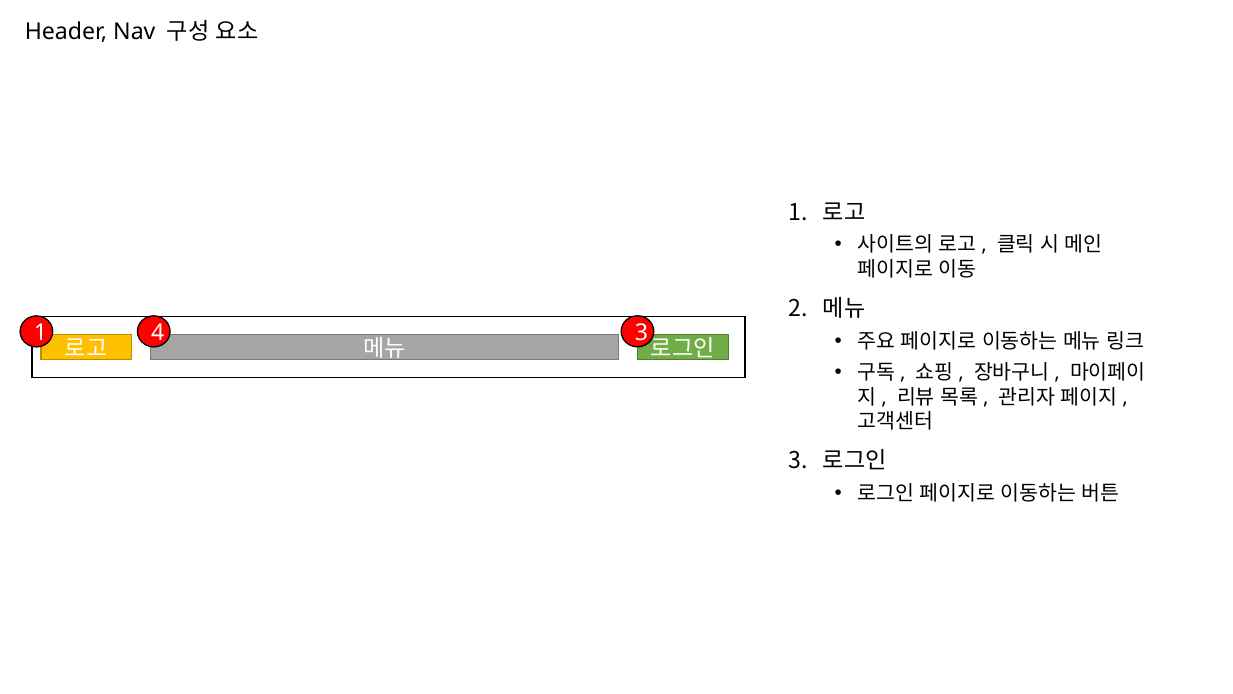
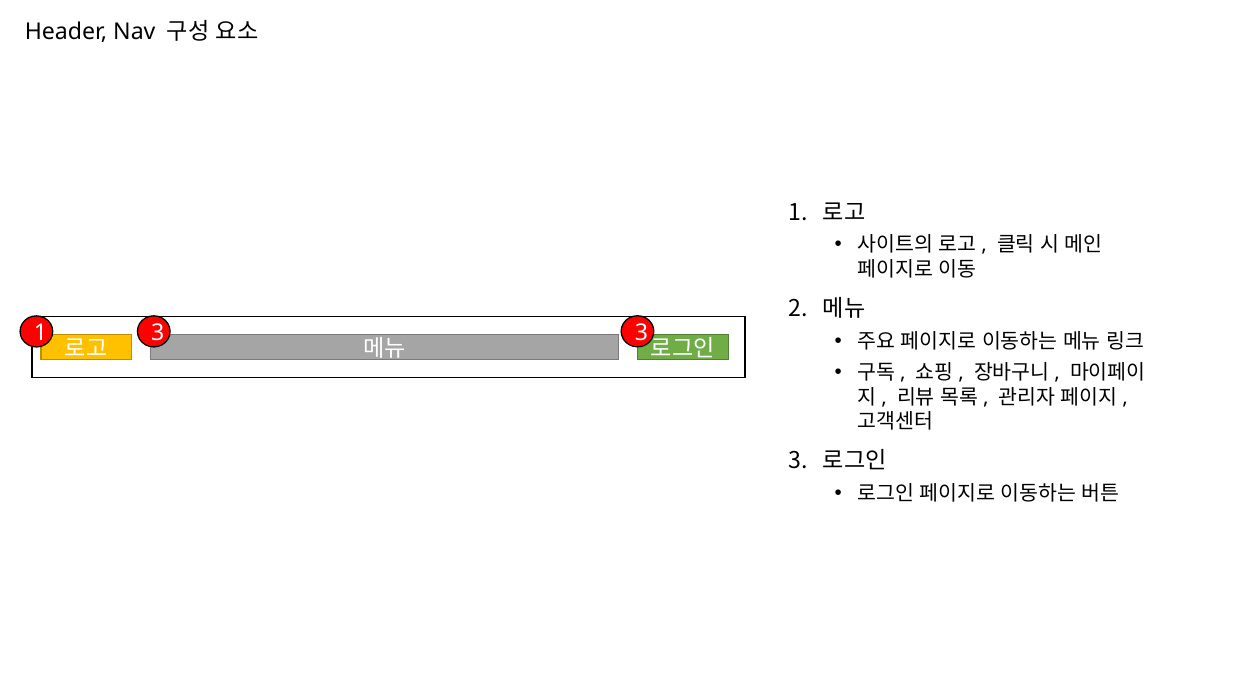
1 4: 4 -> 3
